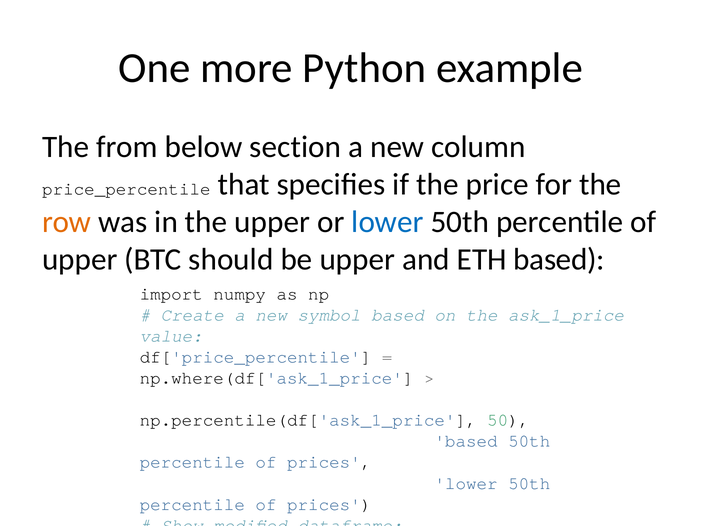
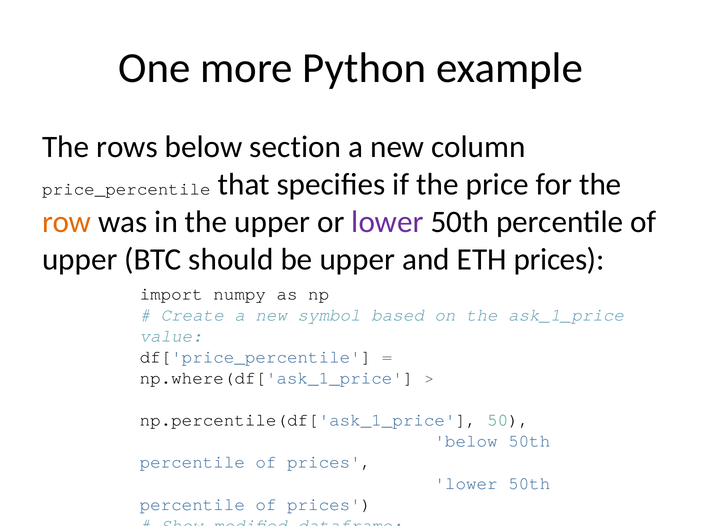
The from: from -> rows
lower at (387, 222) colour: blue -> purple
ETH based: based -> prices
based at (466, 442): based -> below
